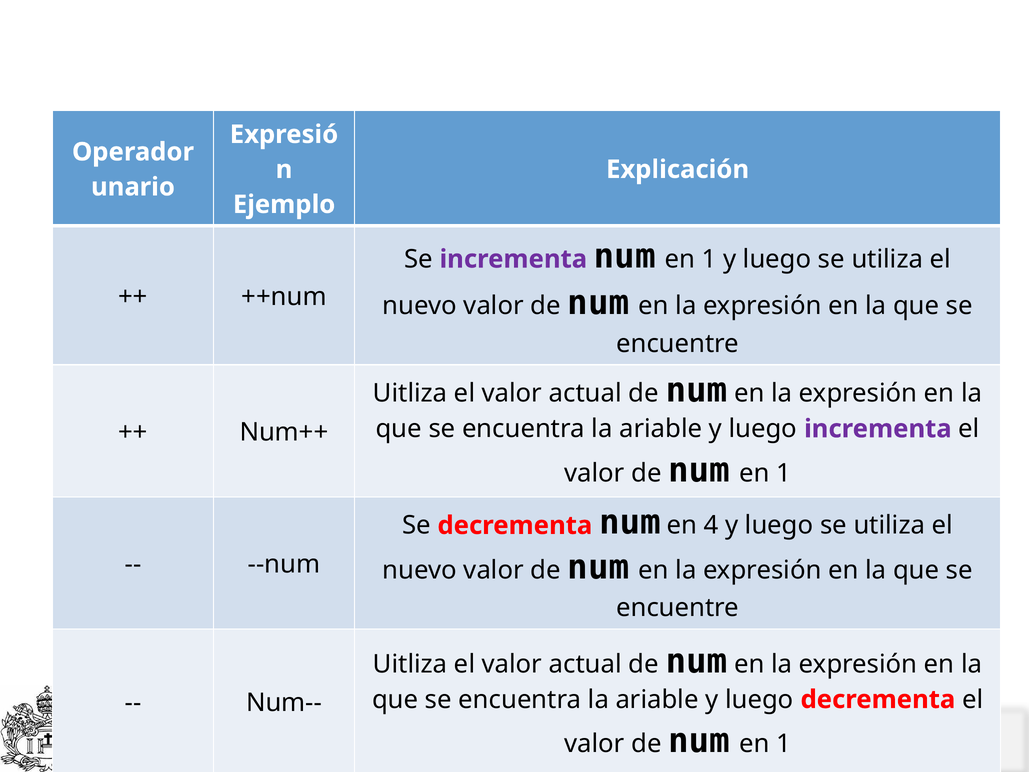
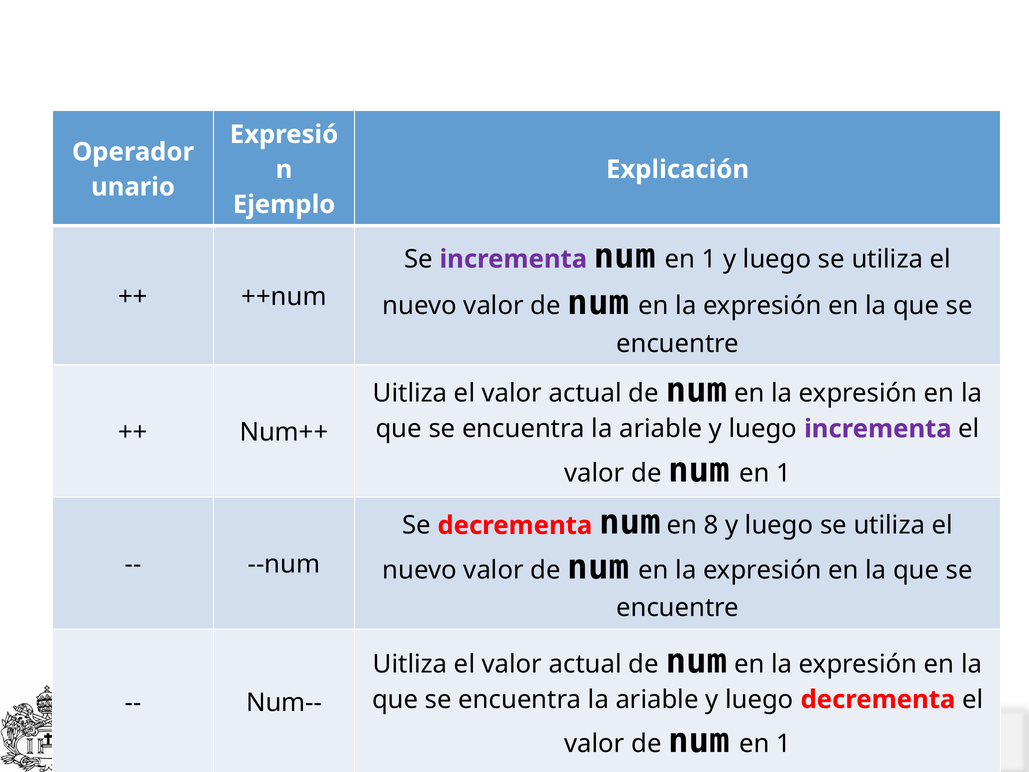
en 4: 4 -> 8
